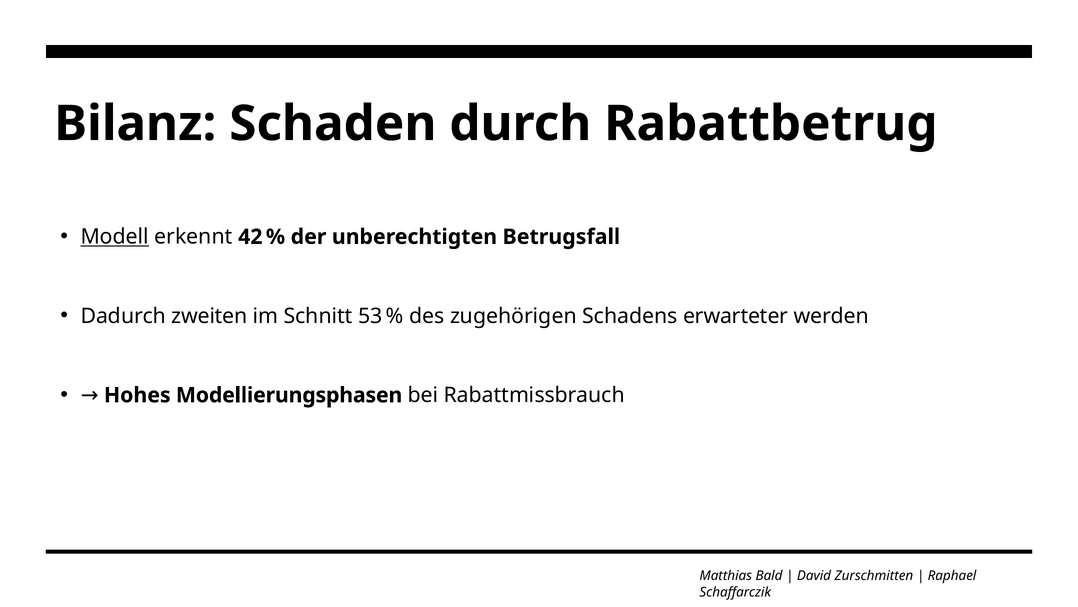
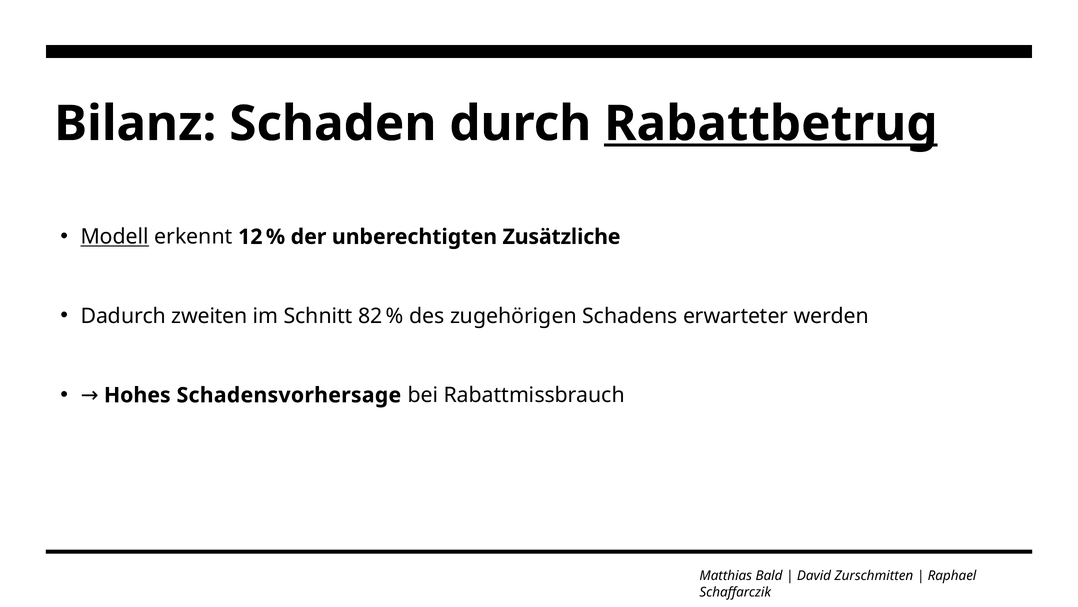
Rabattbetrug underline: none -> present
42: 42 -> 12
Betrugsfall: Betrugsfall -> Zusätzliche
53: 53 -> 82
Modellierungsphasen: Modellierungsphasen -> Schadensvorhersage
